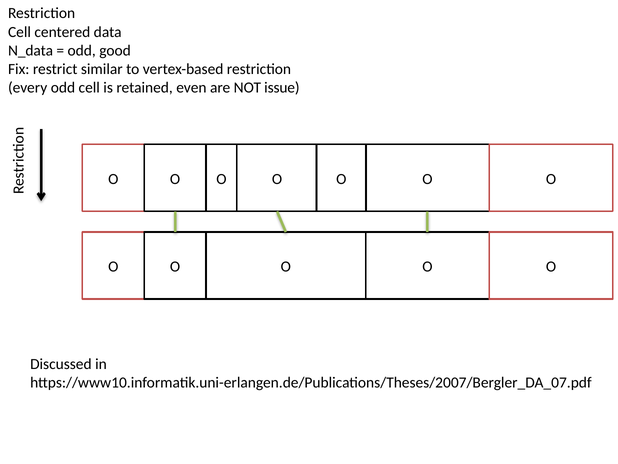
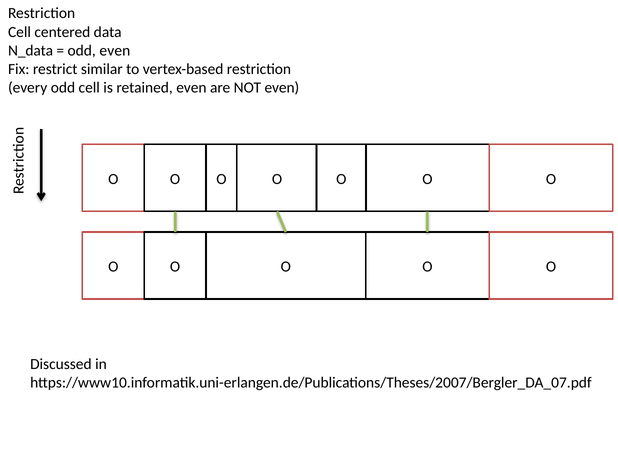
odd good: good -> even
NOT issue: issue -> even
